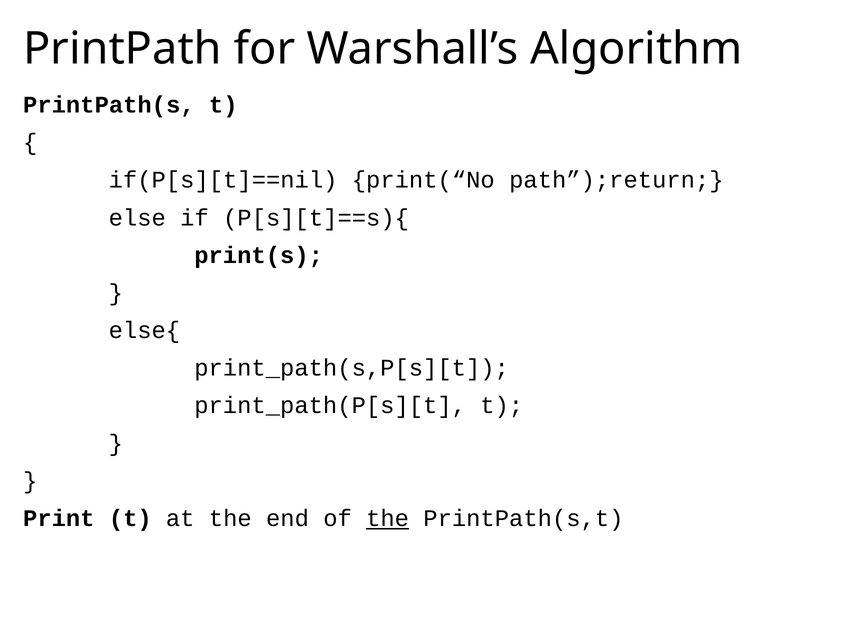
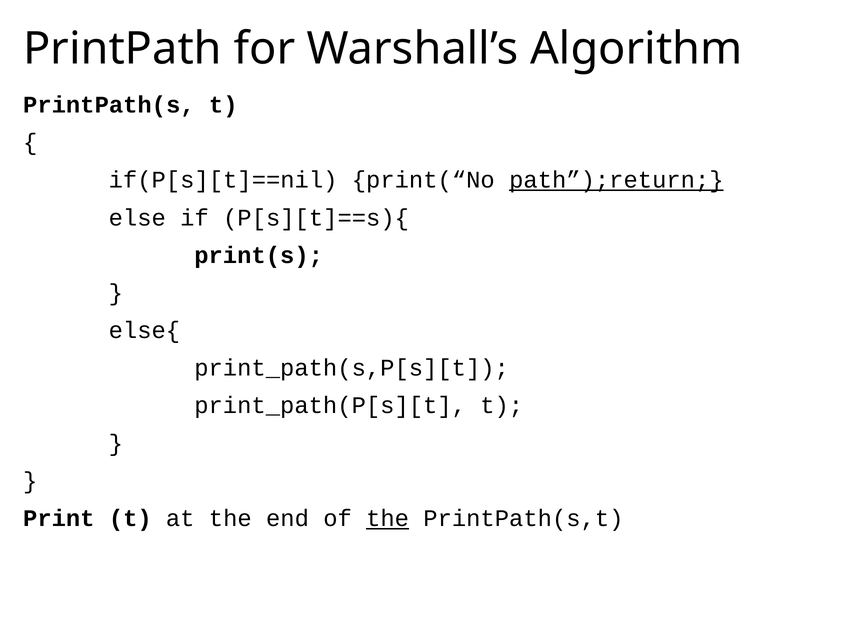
path”);return underline: none -> present
